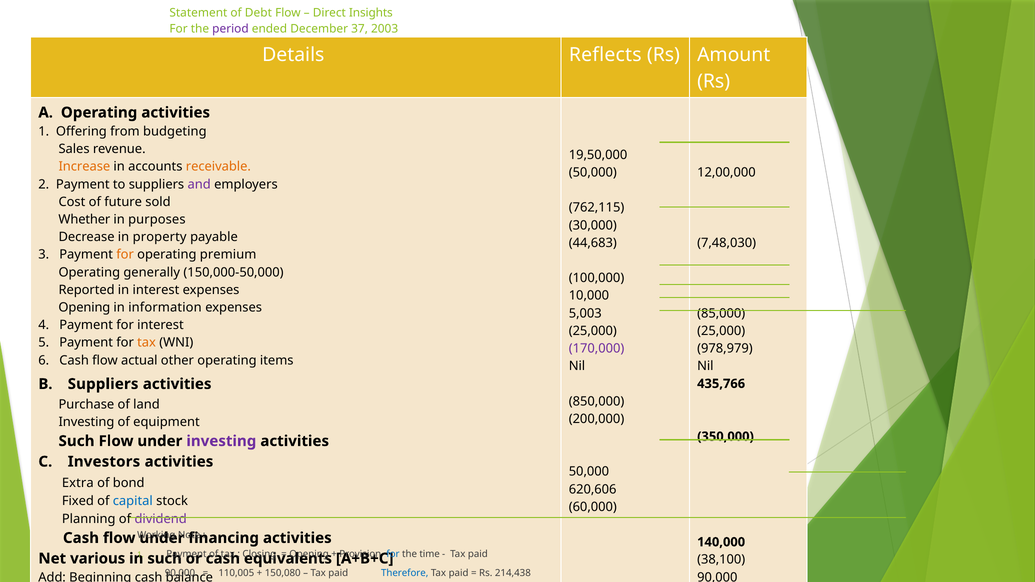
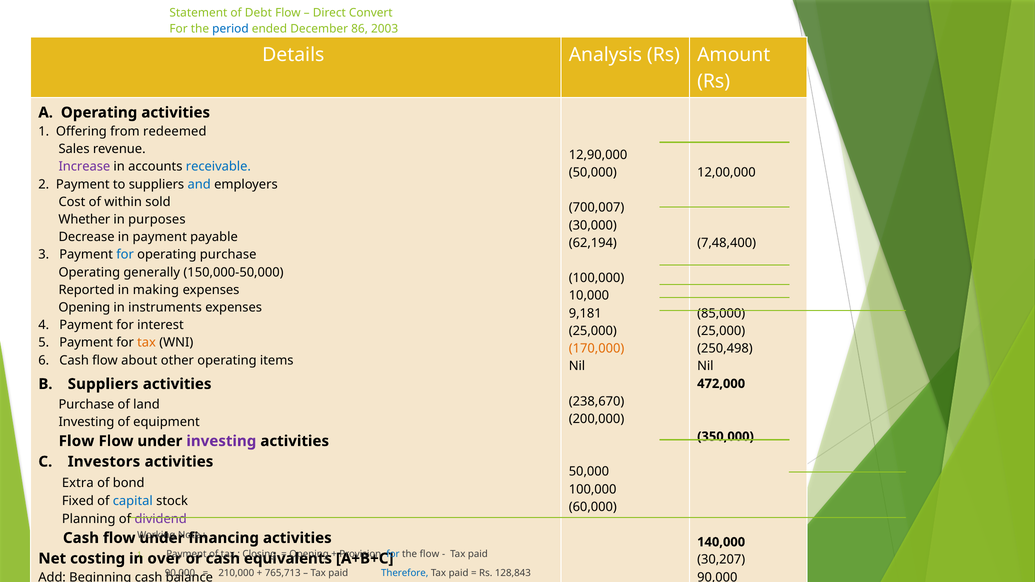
Insights: Insights -> Convert
period colour: purple -> blue
37: 37 -> 86
Reflects: Reflects -> Analysis
budgeting: budgeting -> redeemed
19,50,000: 19,50,000 -> 12,90,000
Increase colour: orange -> purple
receivable colour: orange -> blue
and colour: purple -> blue
future: future -> within
762,115: 762,115 -> 700,007
in property: property -> payment
44,683: 44,683 -> 62,194
7,48,030: 7,48,030 -> 7,48,400
for at (125, 255) colour: orange -> blue
operating premium: premium -> purchase
in interest: interest -> making
information: information -> instruments
5,003: 5,003 -> 9,181
170,000 colour: purple -> orange
978,979: 978,979 -> 250,498
actual: actual -> about
435,766: 435,766 -> 472,000
850,000: 850,000 -> 238,670
Such at (77, 441): Such -> Flow
620,606 at (593, 489): 620,606 -> 100,000
the time: time -> flow
various: various -> costing
such at (165, 559): such -> over
38,100: 38,100 -> 30,207
110,005: 110,005 -> 210,000
150,080: 150,080 -> 765,713
214,438: 214,438 -> 128,843
